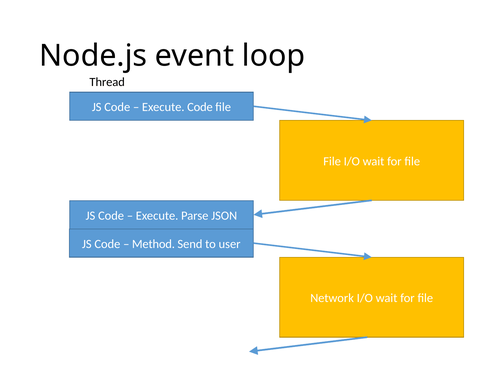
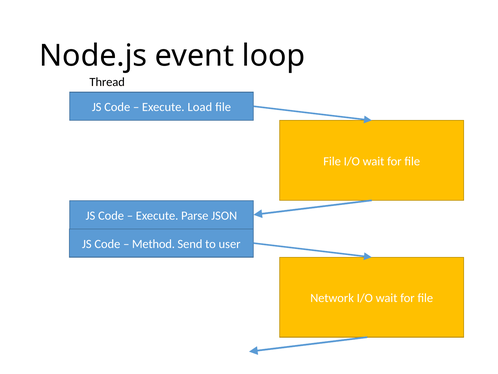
Execute Code: Code -> Load
